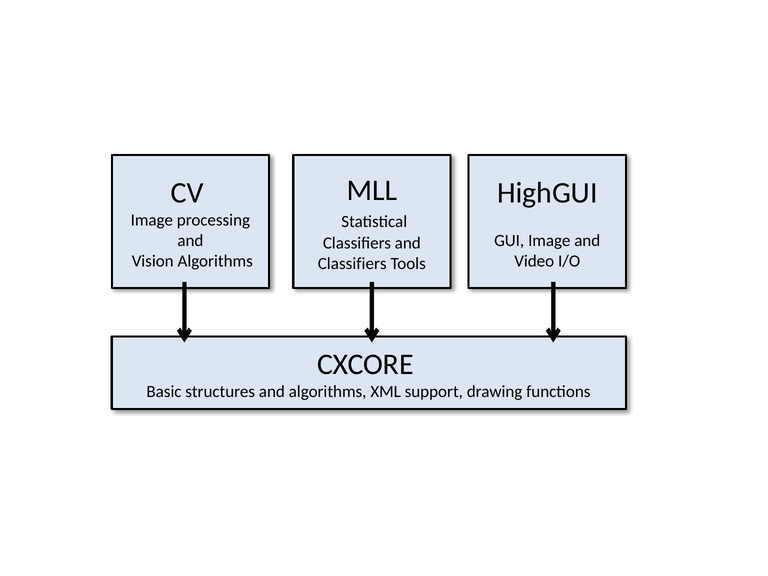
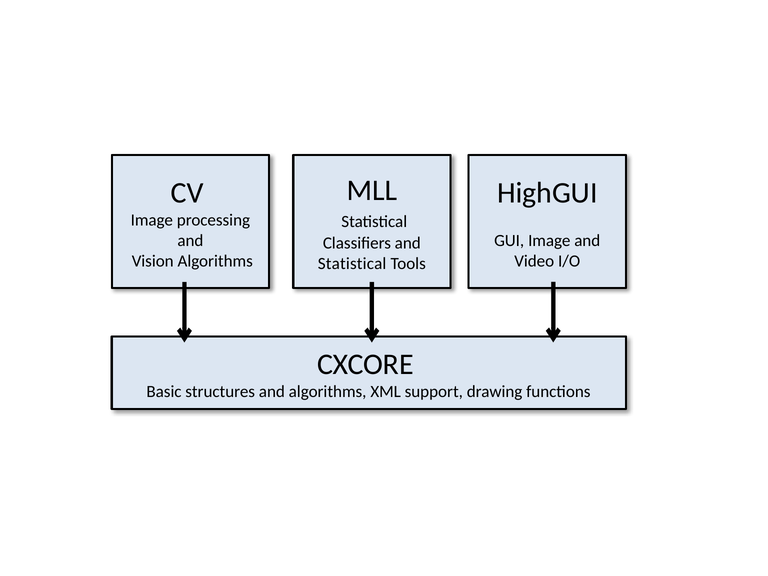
Classifiers at (352, 264): Classifiers -> Statistical
